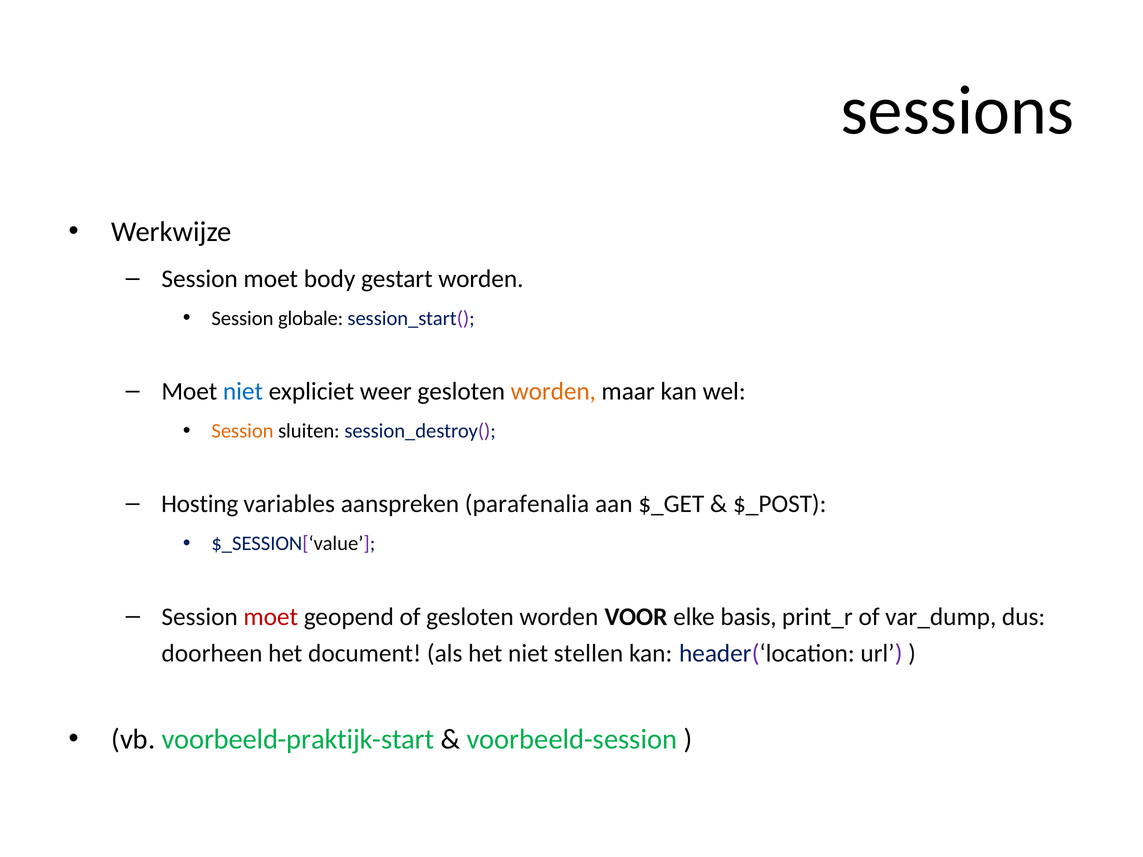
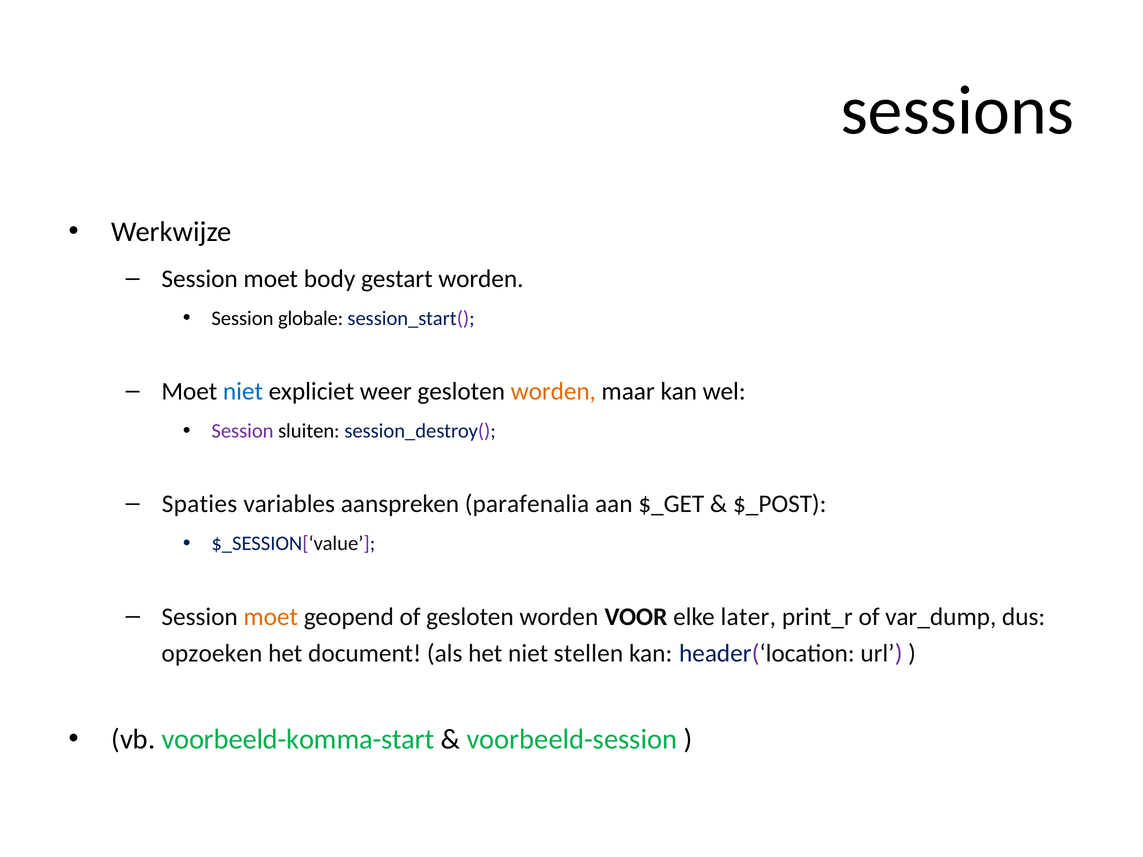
Session at (243, 431) colour: orange -> purple
Hosting: Hosting -> Spaties
moet at (271, 617) colour: red -> orange
basis: basis -> later
doorheen: doorheen -> opzoeken
voorbeeld-praktijk-start: voorbeeld-praktijk-start -> voorbeeld-komma-start
